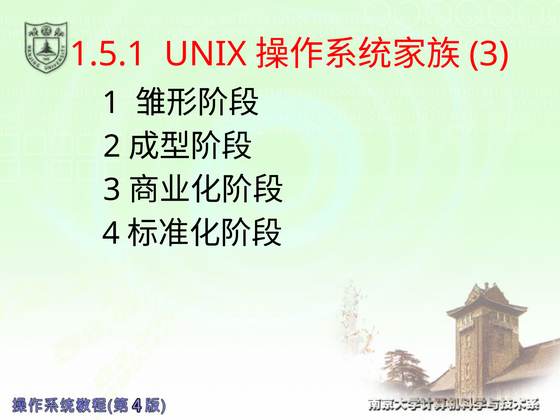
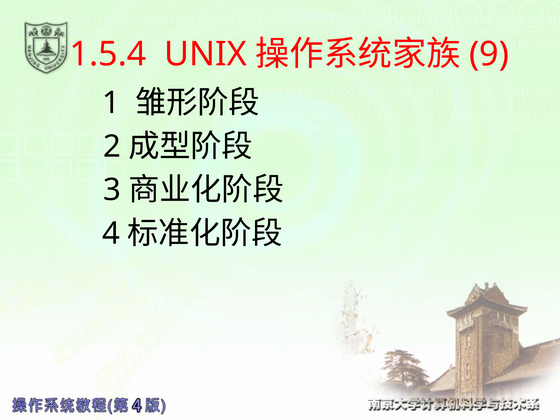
1.5.1: 1.5.1 -> 1.5.4
3 at (489, 54): 3 -> 9
